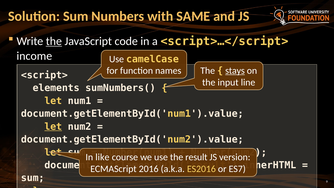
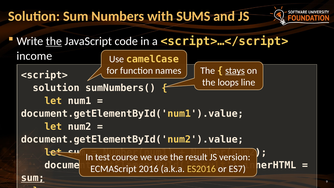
SAME: SAME -> SUMS
input: input -> loops
elements at (56, 88): elements -> solution
let at (53, 127) underline: present -> none
like: like -> test
sum at (33, 178) underline: none -> present
